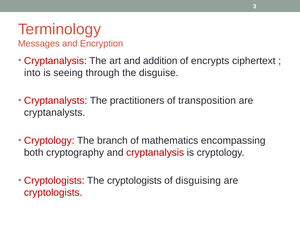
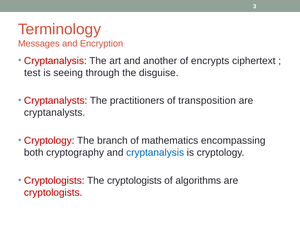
addition: addition -> another
into: into -> test
cryptanalysis at (155, 153) colour: red -> blue
disguising: disguising -> algorithms
